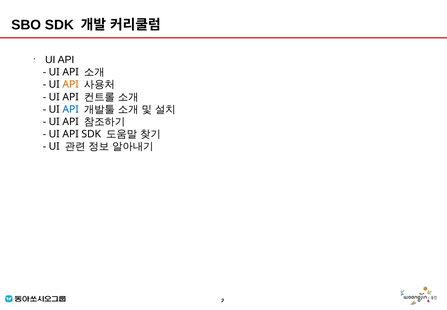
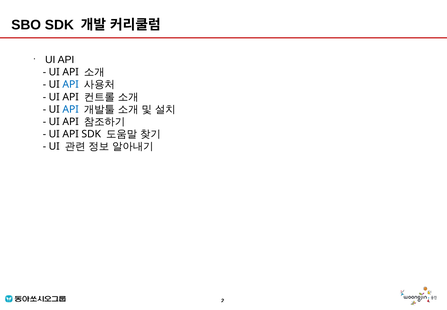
API at (71, 84) colour: orange -> blue
